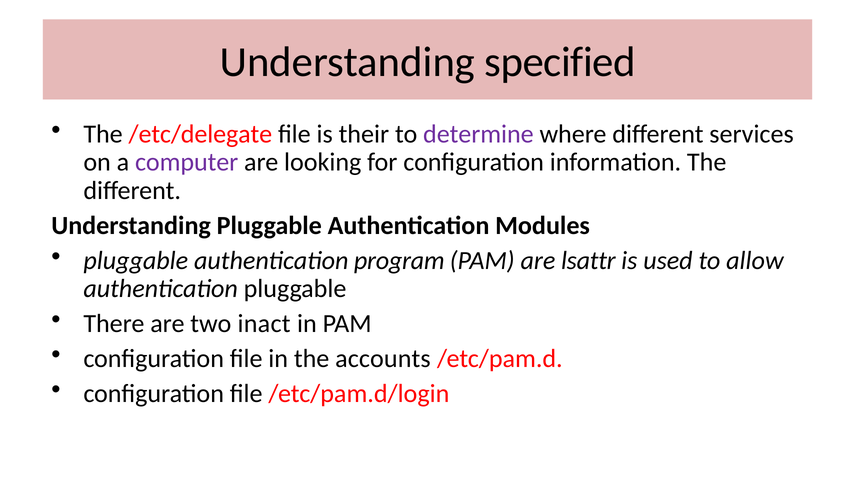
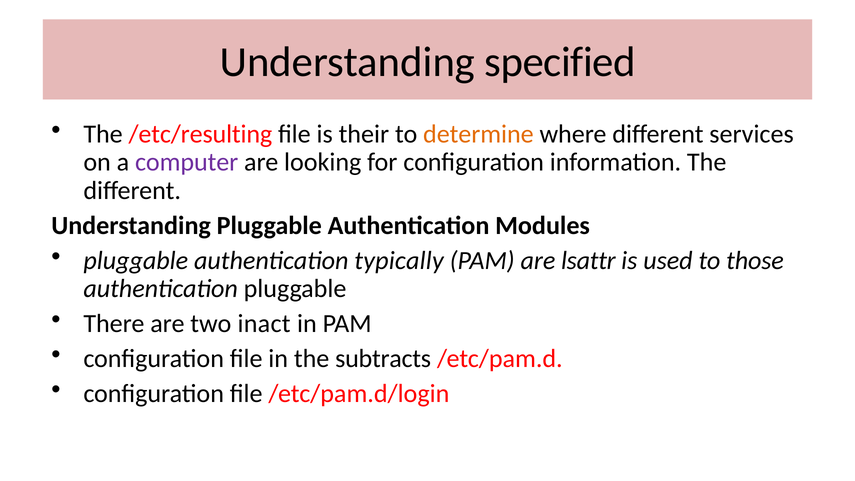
/etc/delegate: /etc/delegate -> /etc/resulting
determine colour: purple -> orange
program: program -> typically
allow: allow -> those
accounts: accounts -> subtracts
